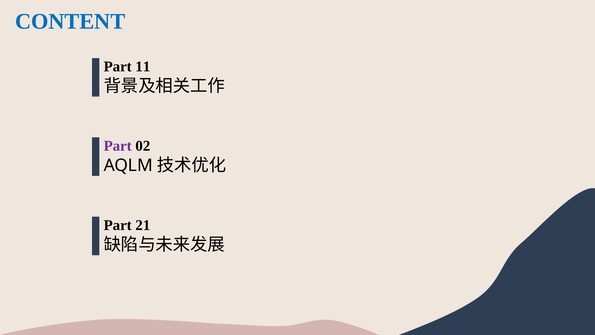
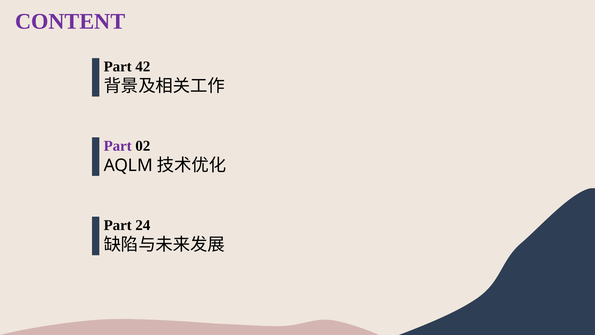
CONTENT colour: blue -> purple
11: 11 -> 42
21: 21 -> 24
